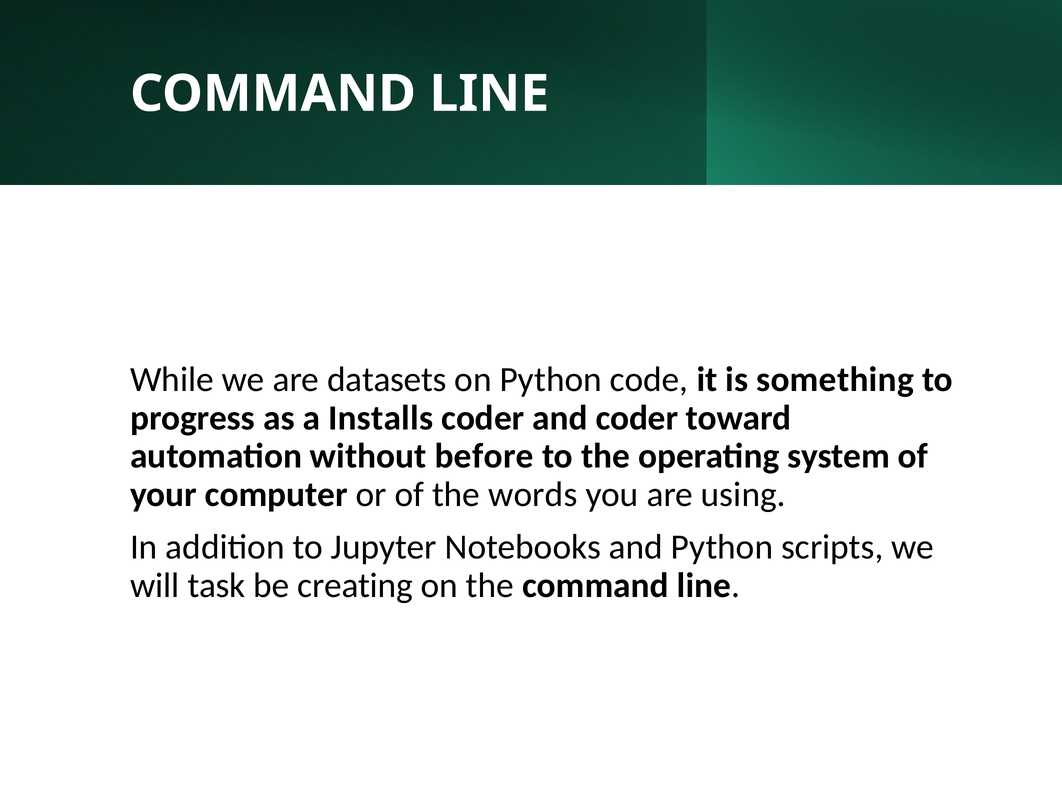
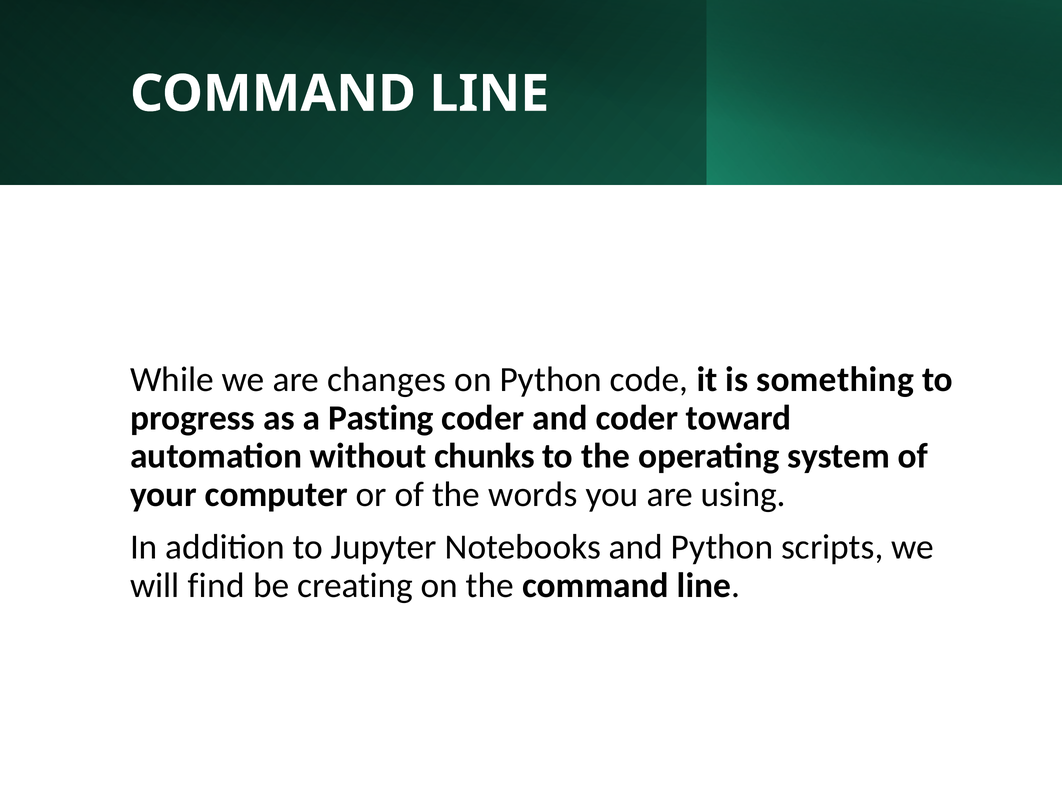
datasets: datasets -> changes
Installs: Installs -> Pasting
before: before -> chunks
task: task -> find
